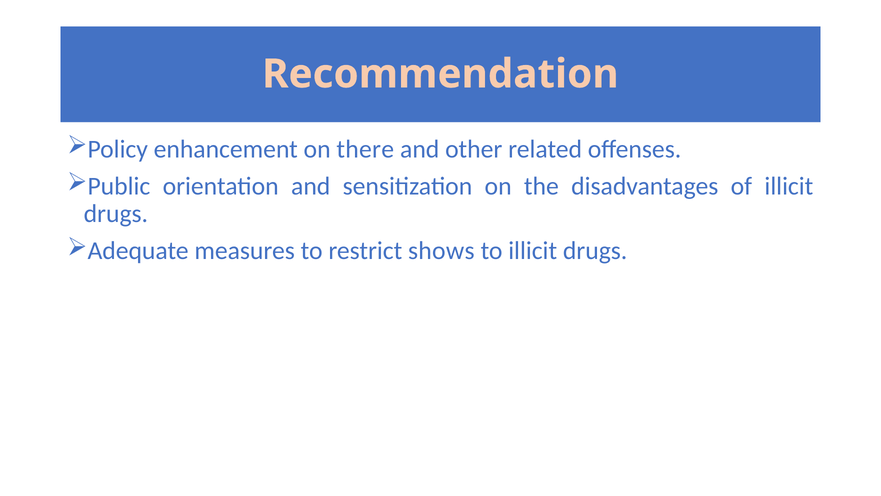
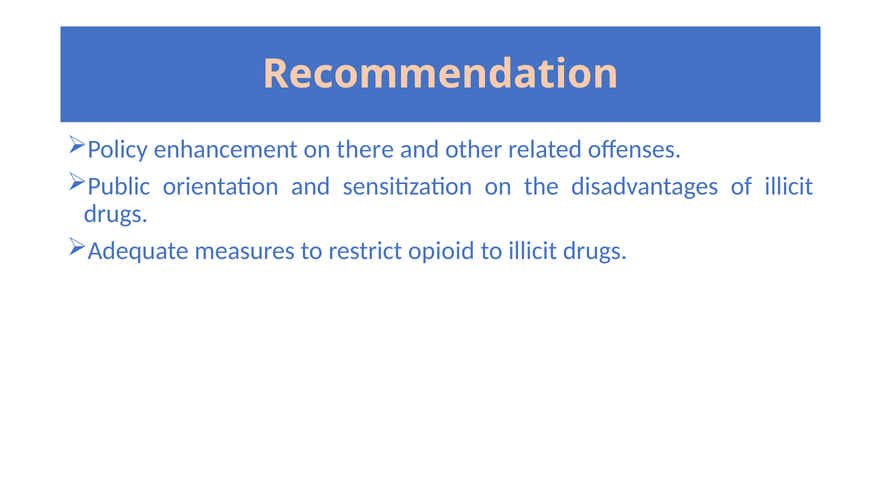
shows: shows -> opioid
